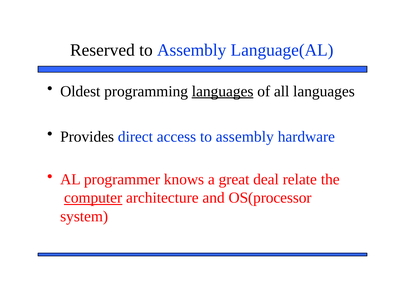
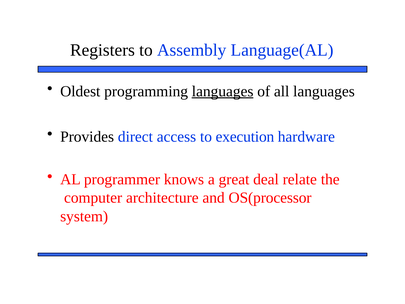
Reserved: Reserved -> Registers
access to assembly: assembly -> execution
computer underline: present -> none
